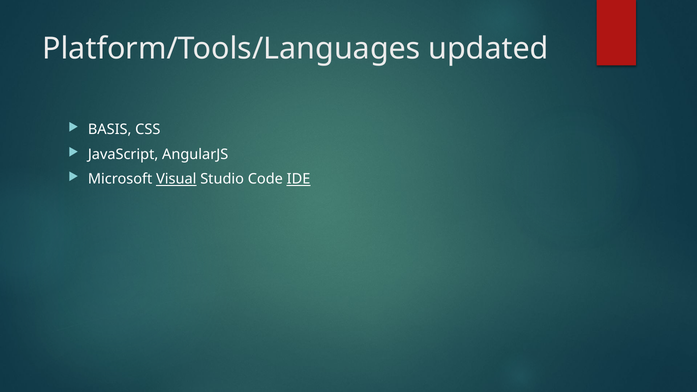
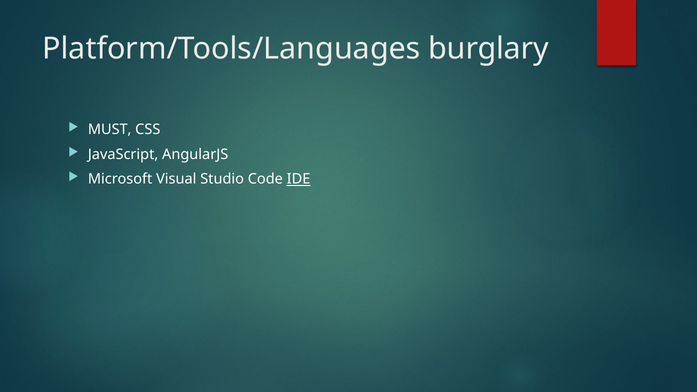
updated: updated -> burglary
BASIS: BASIS -> MUST
Visual underline: present -> none
